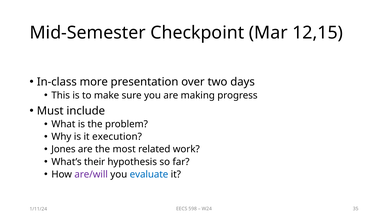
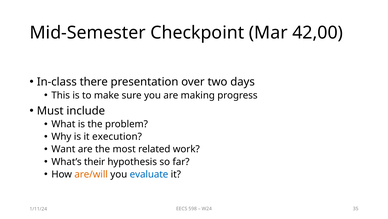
12,15: 12,15 -> 42,00
more: more -> there
Jones: Jones -> Want
are/will colour: purple -> orange
